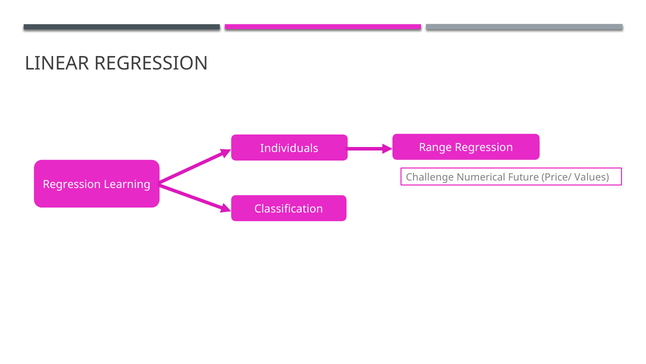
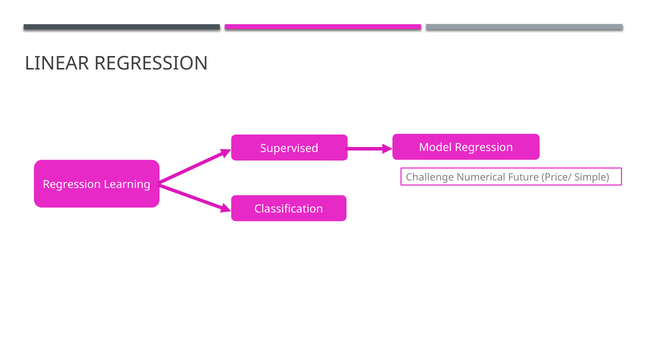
Range: Range -> Model
Individuals: Individuals -> Supervised
Values: Values -> Simple
